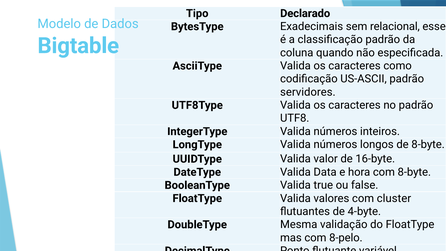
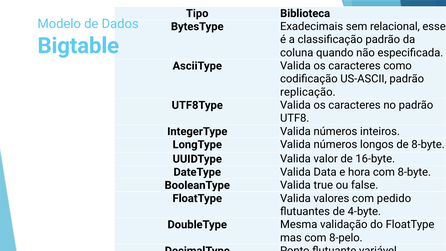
Declarado: Declarado -> Biblioteca
servidores: servidores -> replicação
cluster: cluster -> pedido
